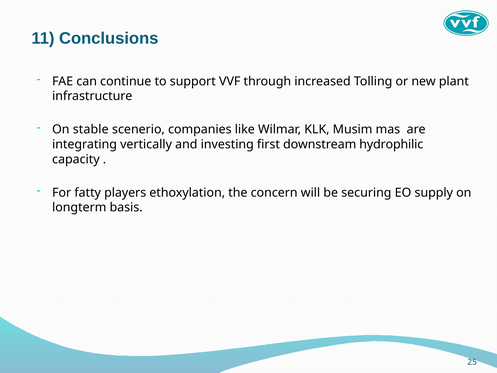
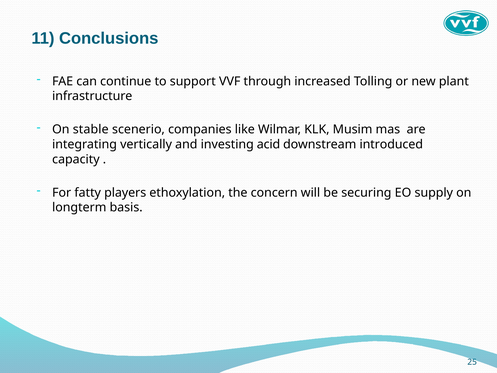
first: first -> acid
hydrophilic: hydrophilic -> introduced
